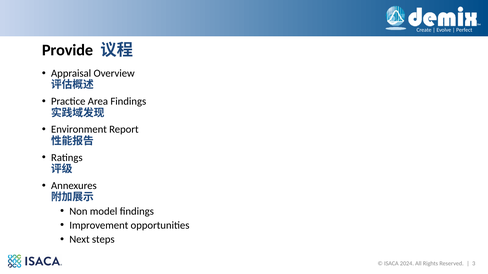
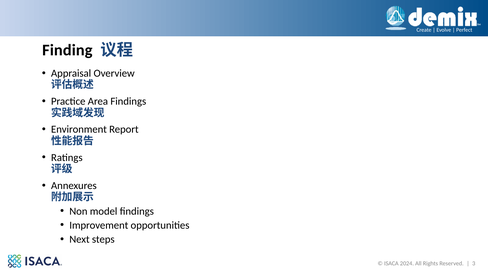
Provide: Provide -> Finding
